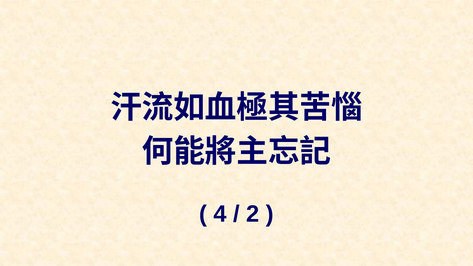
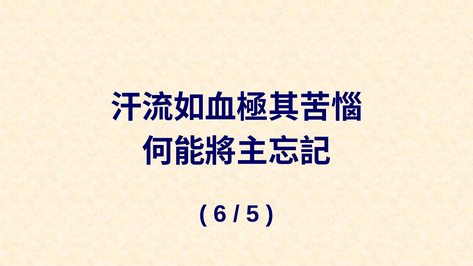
4: 4 -> 6
2: 2 -> 5
